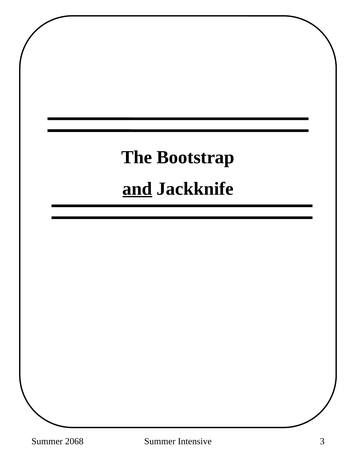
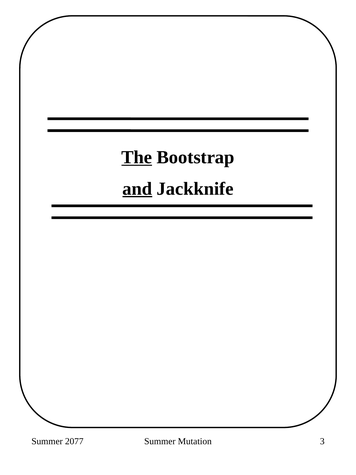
The underline: none -> present
2068: 2068 -> 2077
Intensive: Intensive -> Mutation
